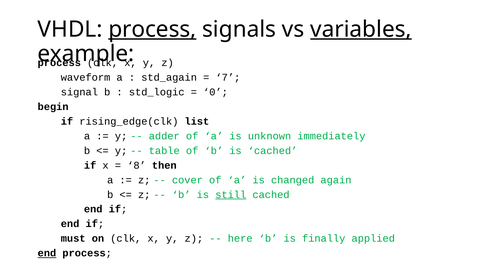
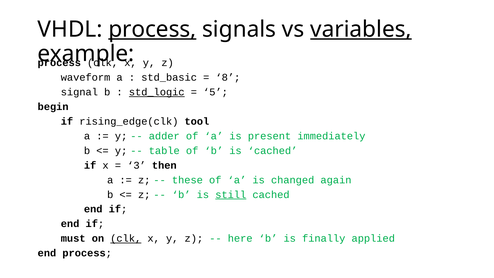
std_again: std_again -> std_basic
7: 7 -> 8
std_logic underline: none -> present
0: 0 -> 5
list: list -> tool
unknown: unknown -> present
8: 8 -> 3
cover: cover -> these
clk at (126, 238) underline: none -> present
end at (47, 253) underline: present -> none
